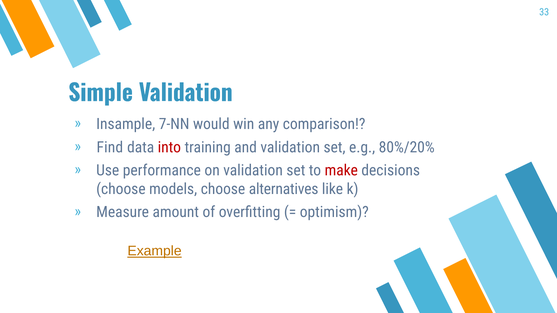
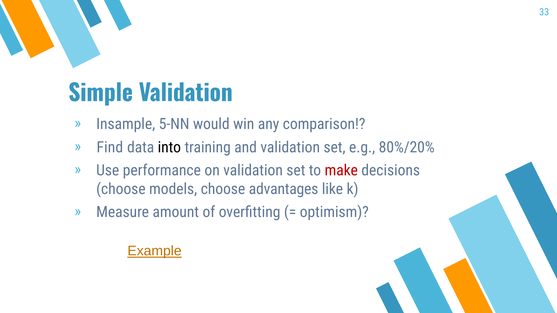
7-NN: 7-NN -> 5-NN
into colour: red -> black
alternatives: alternatives -> advantages
